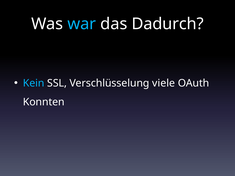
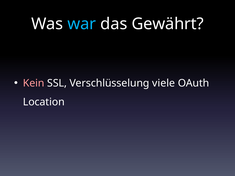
Dadurch: Dadurch -> Gewährt
Kein colour: light blue -> pink
Konnten: Konnten -> Location
